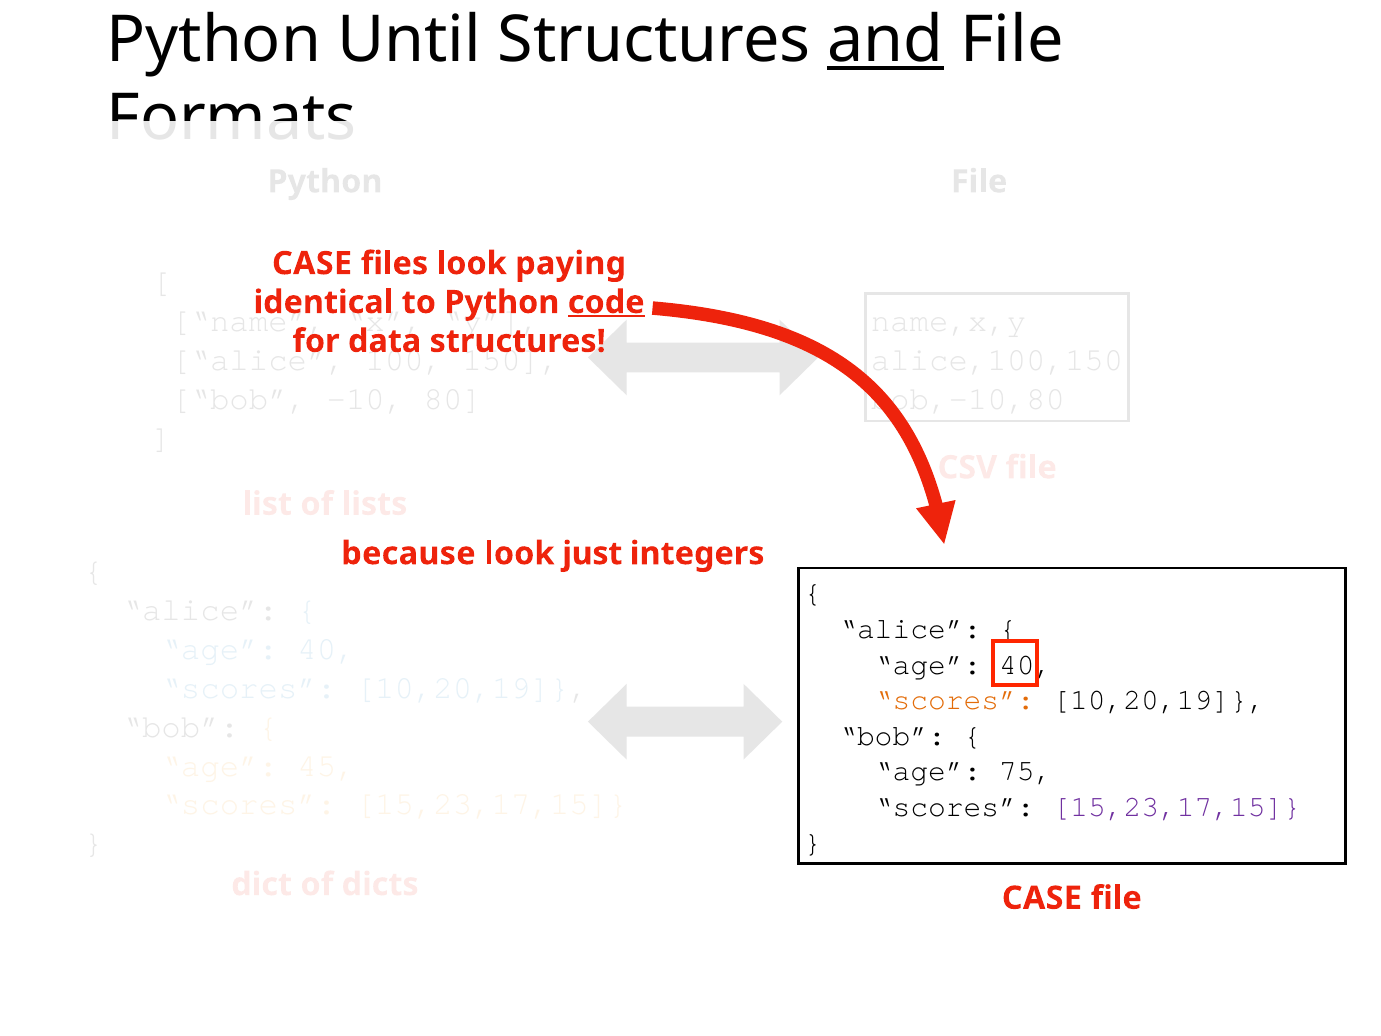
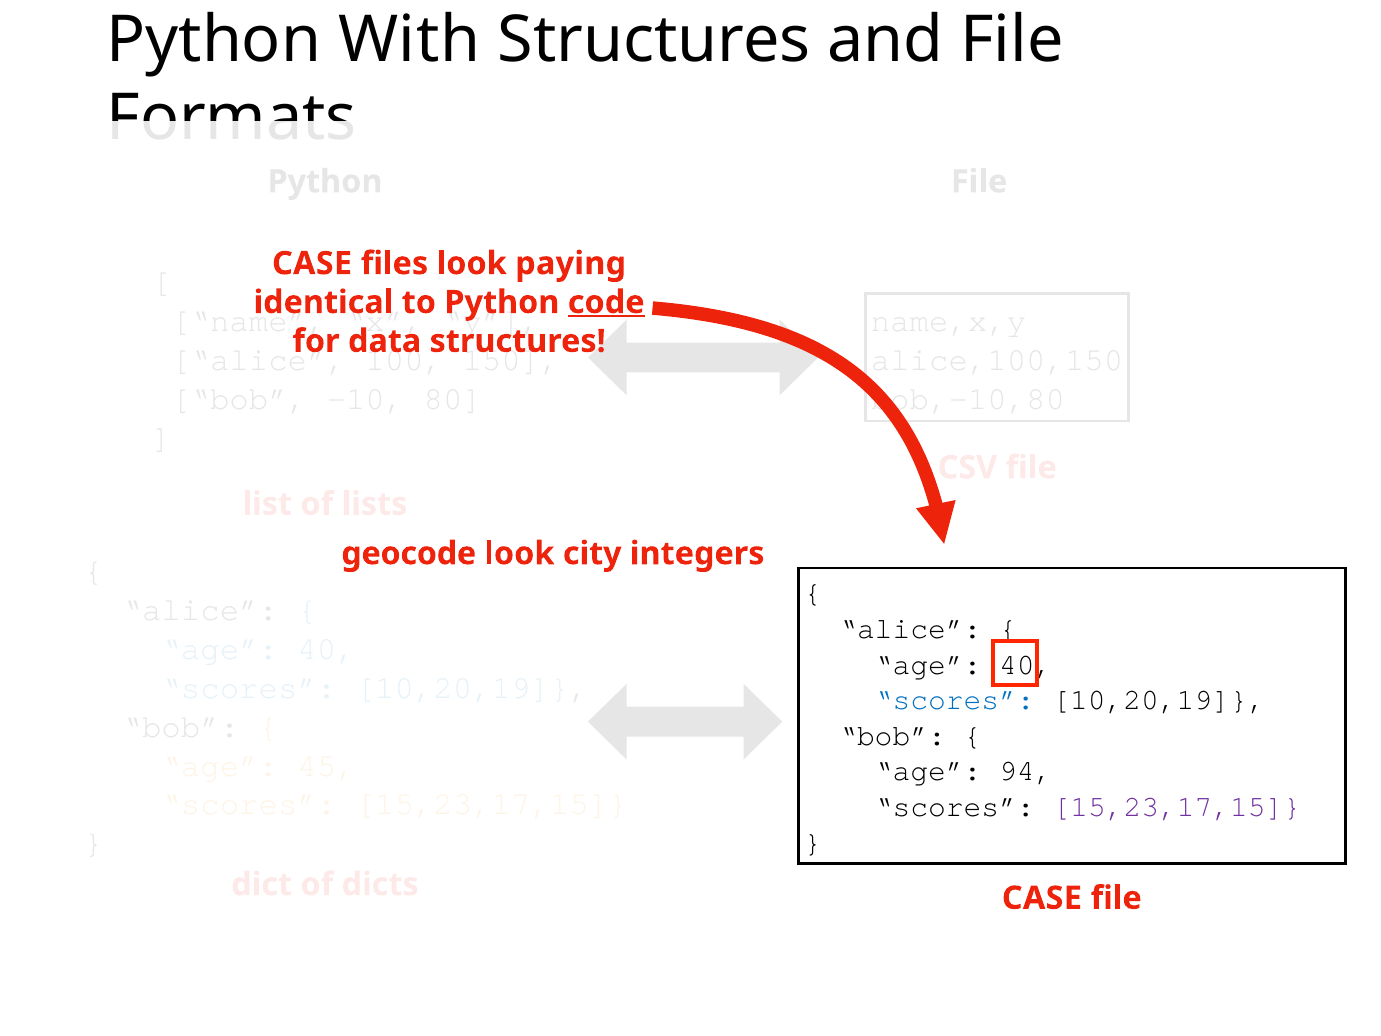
Until: Until -> With
and underline: present -> none
because: because -> geocode
just: just -> city
scores at (955, 700) colour: orange -> blue
75: 75 -> 94
